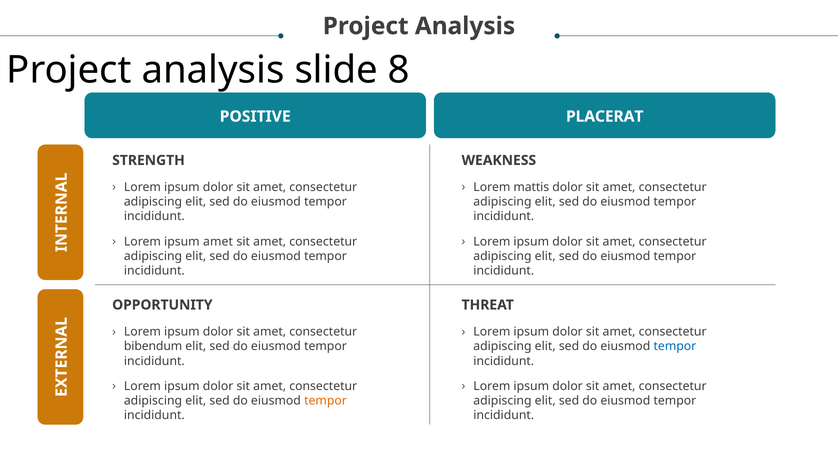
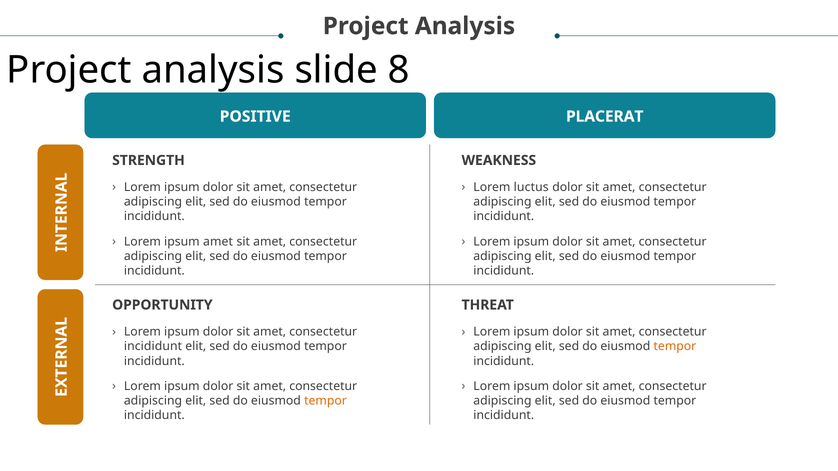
mattis: mattis -> luctus
bibendum at (153, 347): bibendum -> incididunt
tempor at (675, 347) colour: blue -> orange
